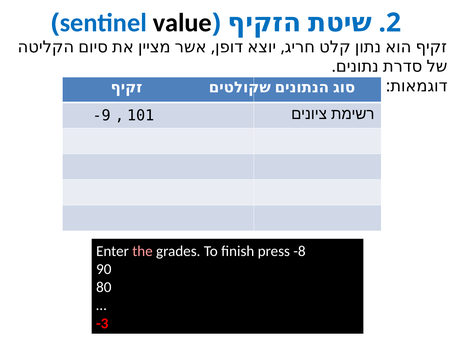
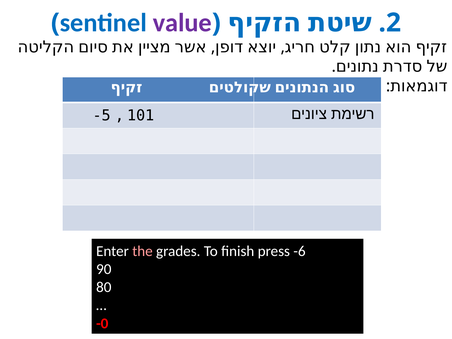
value colour: black -> purple
-9: -9 -> -5
-8: -8 -> -6
-3: -3 -> -0
